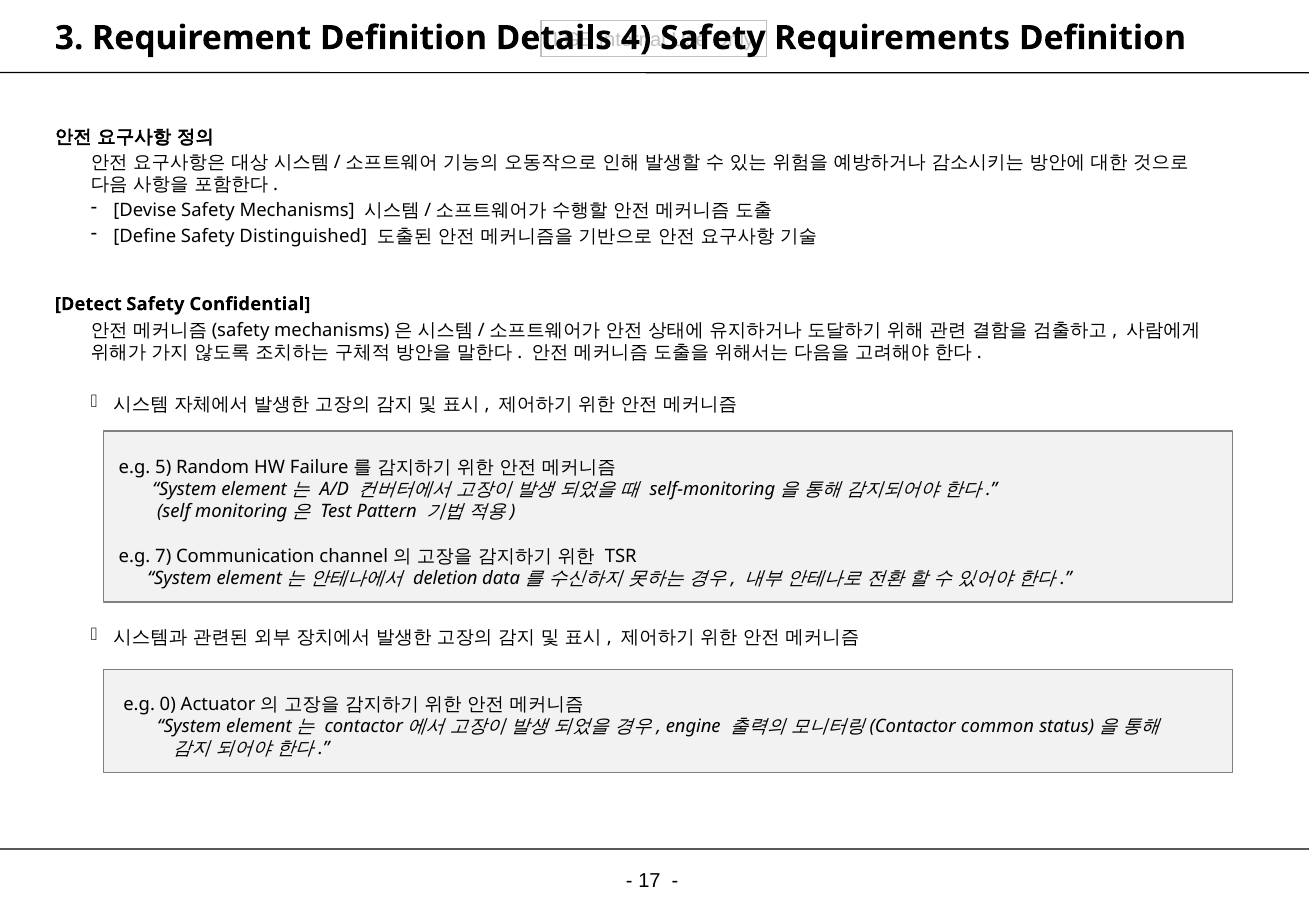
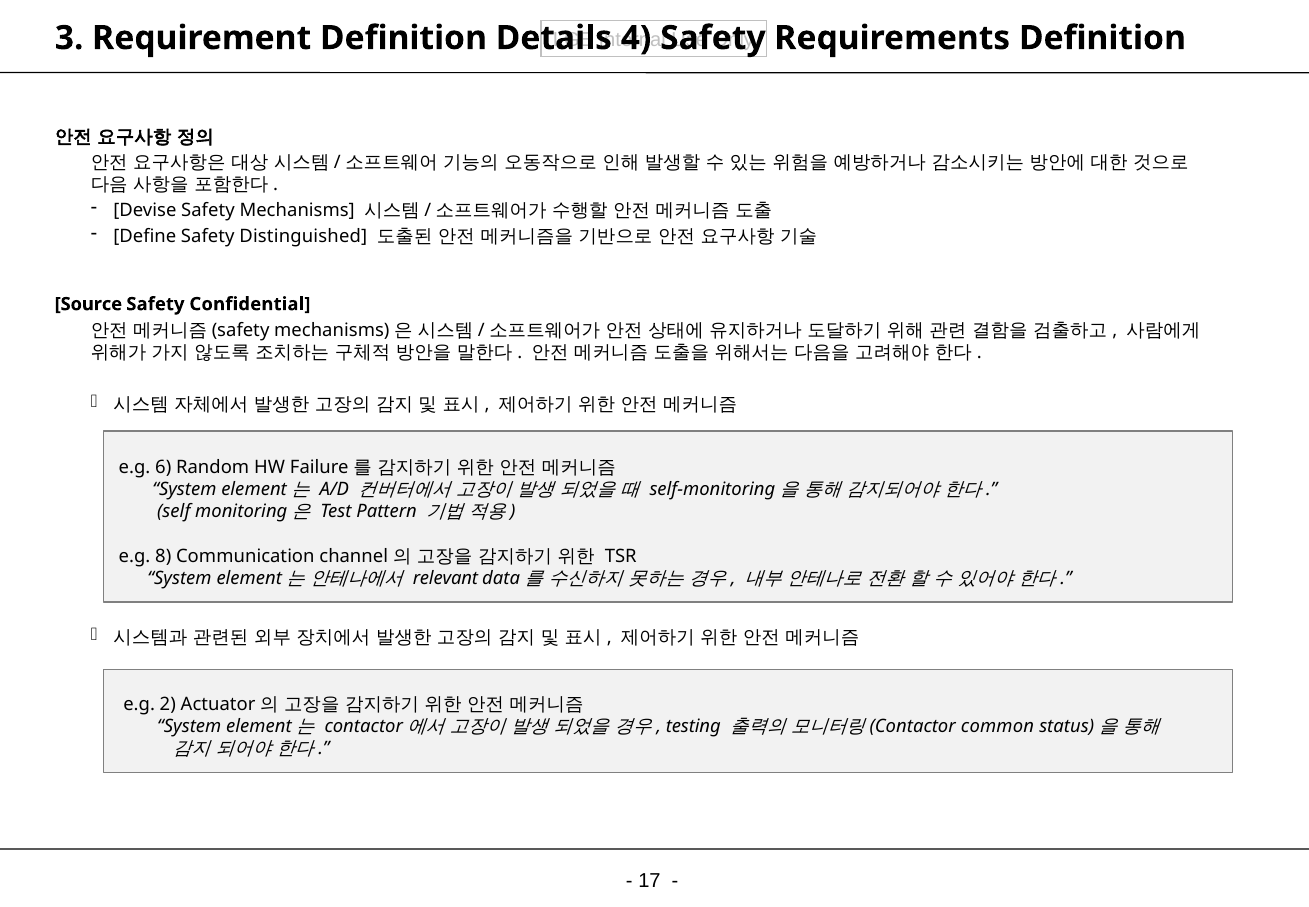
Detect: Detect -> Source
5: 5 -> 6
7: 7 -> 8
deletion: deletion -> relevant
0: 0 -> 2
engine: engine -> testing
